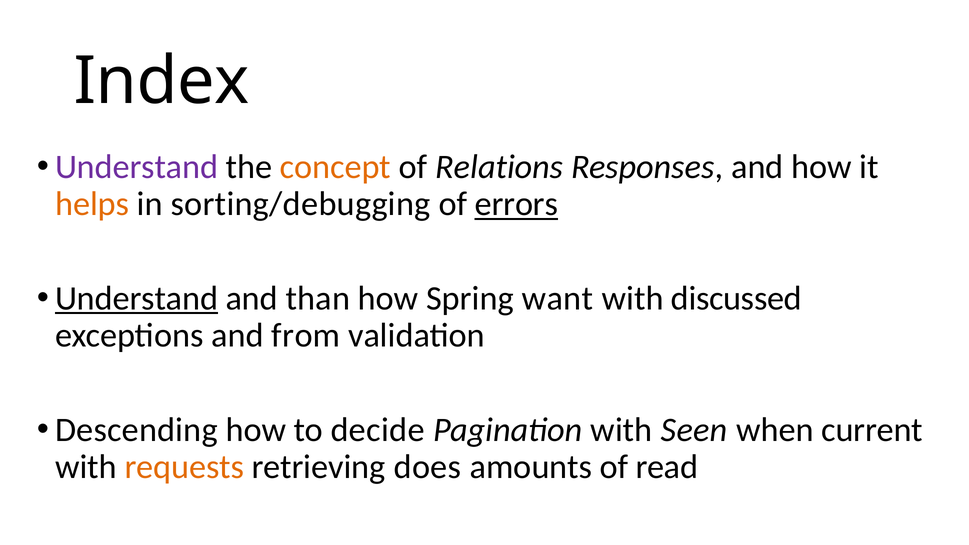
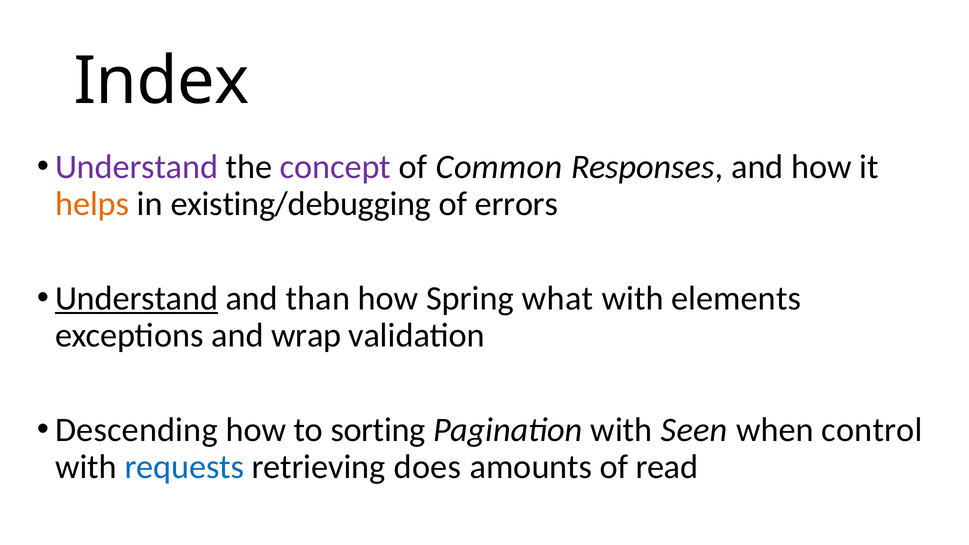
concept colour: orange -> purple
Relations: Relations -> Common
sorting/debugging: sorting/debugging -> existing/debugging
errors underline: present -> none
want: want -> what
discussed: discussed -> elements
from: from -> wrap
decide: decide -> sorting
current: current -> control
requests colour: orange -> blue
